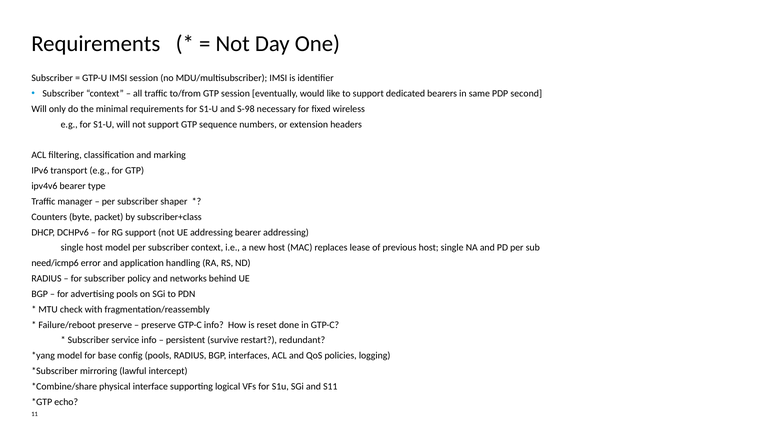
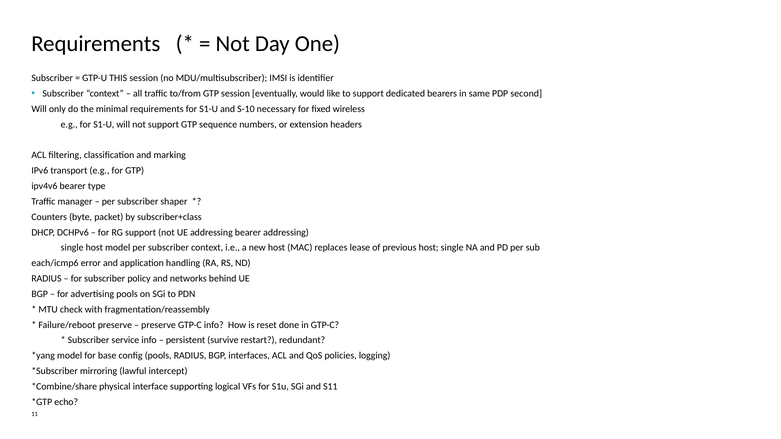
GTP-U IMSI: IMSI -> THIS
S-98: S-98 -> S-10
need/icmp6: need/icmp6 -> each/icmp6
